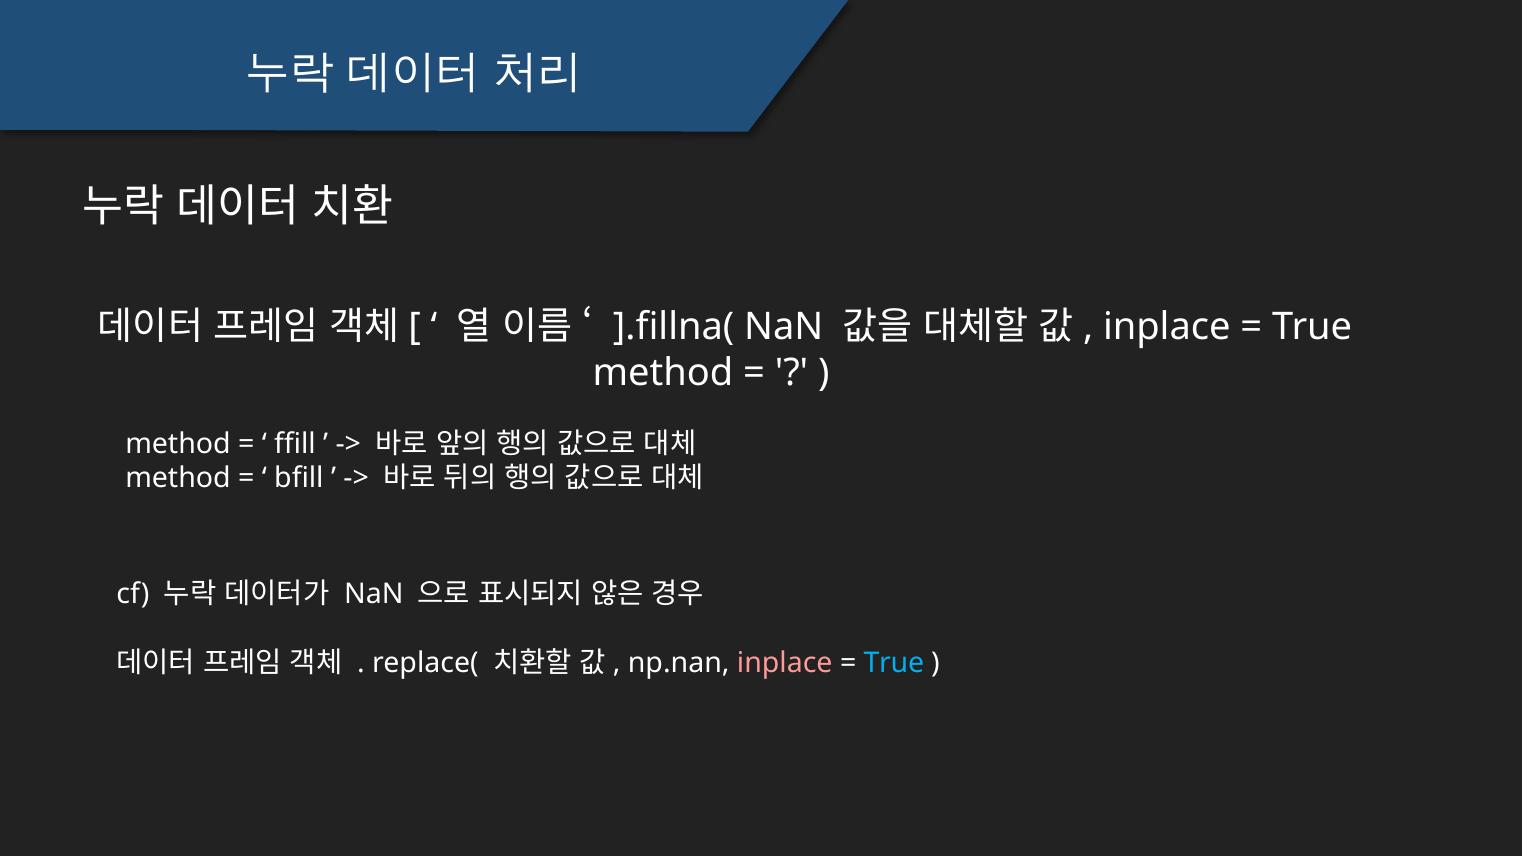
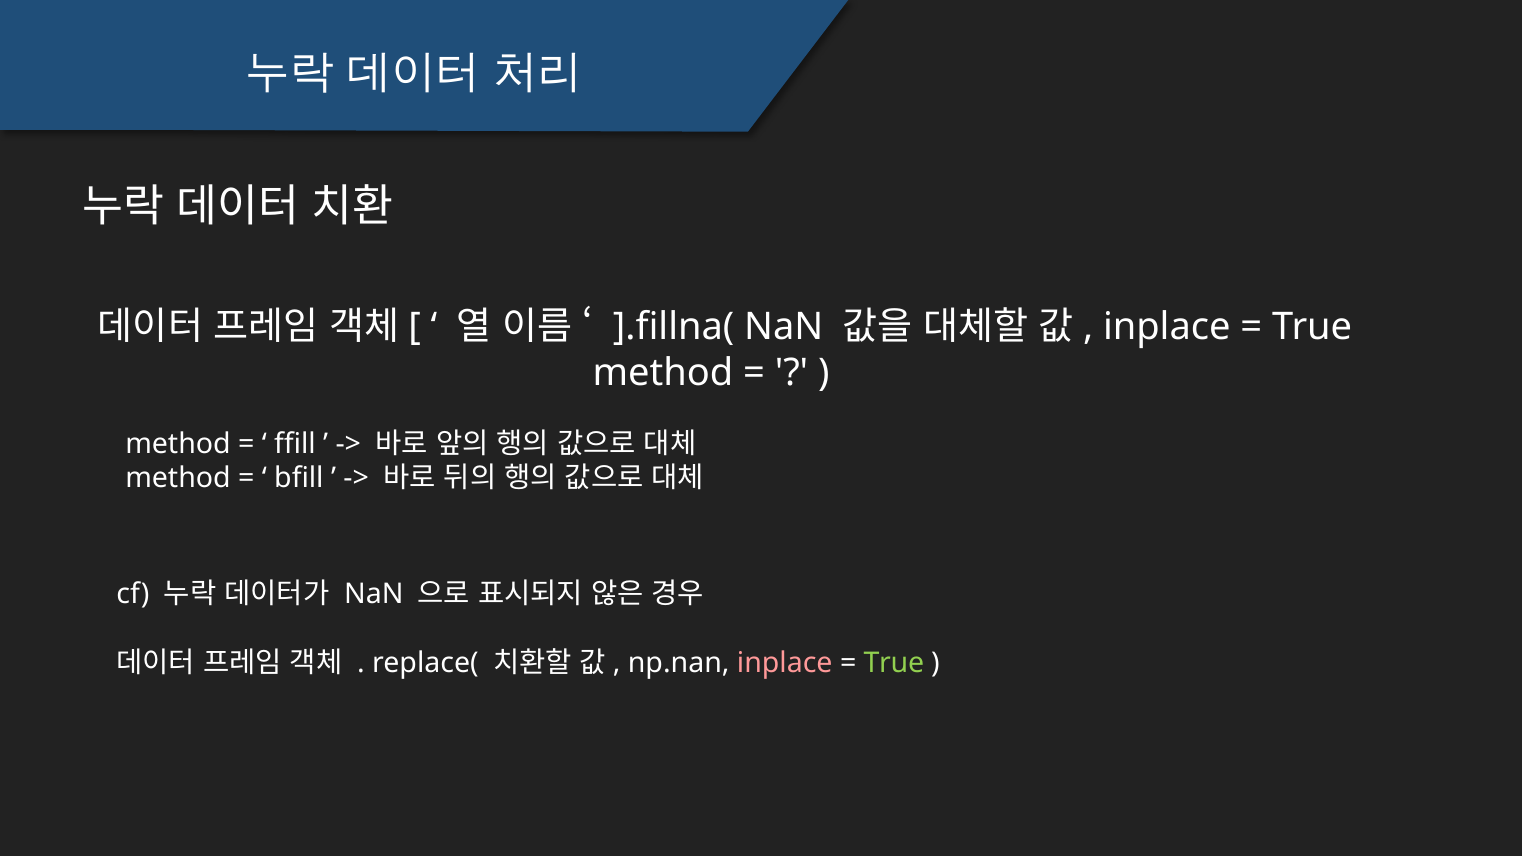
True at (894, 663) colour: light blue -> light green
